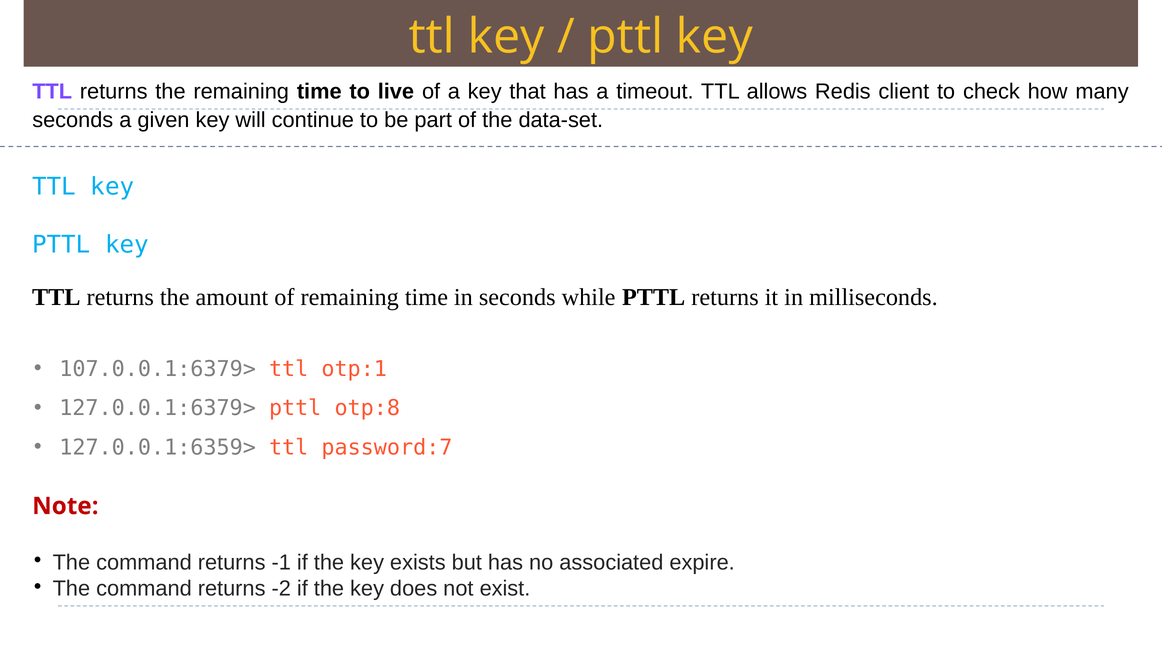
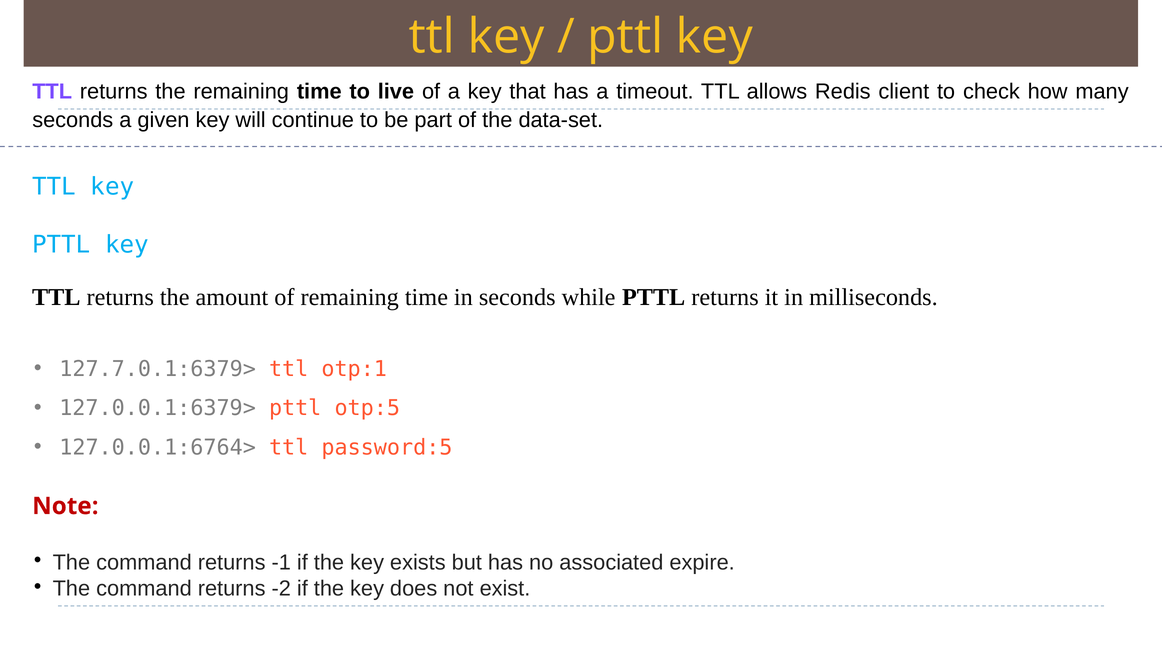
107.0.0.1:6379>: 107.0.0.1:6379> -> 127.7.0.1:6379>
otp:8: otp:8 -> otp:5
127.0.0.1:6359>: 127.0.0.1:6359> -> 127.0.0.1:6764>
password:7: password:7 -> password:5
